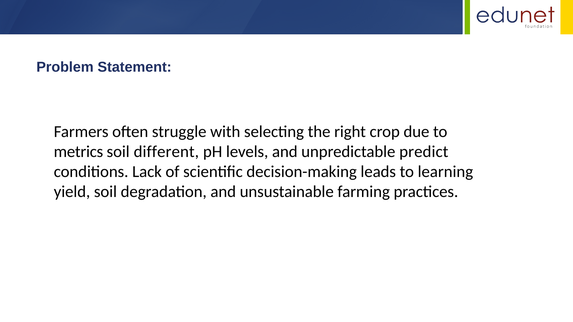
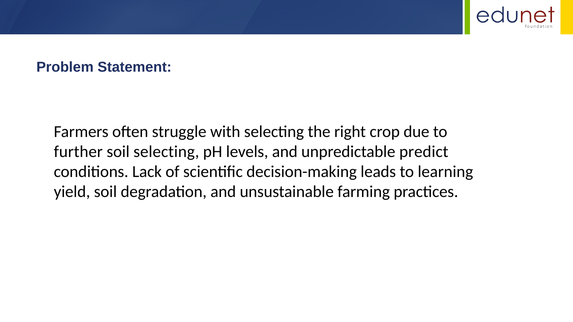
metrics: metrics -> further
soil different: different -> selecting
